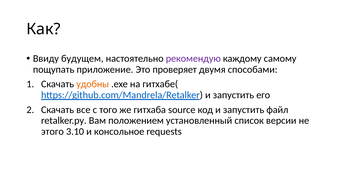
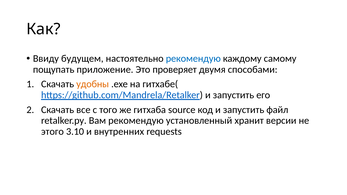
рекомендую at (193, 59) colour: purple -> blue
Вам положением: положением -> рекомендую
список: список -> хранит
консольное: консольное -> внутренних
